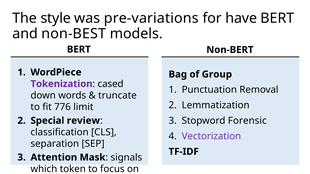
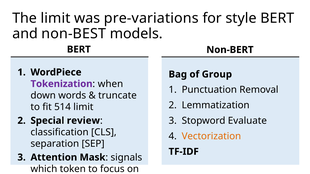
The style: style -> limit
have: have -> style
cased: cased -> when
776: 776 -> 514
Forensic: Forensic -> Evaluate
Vectorization colour: purple -> orange
